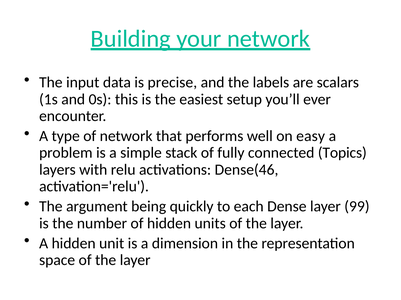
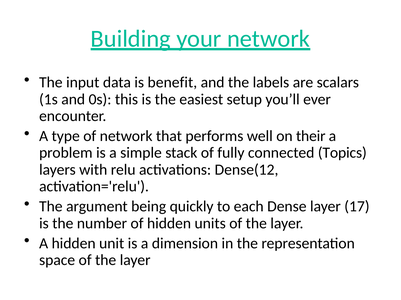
precise: precise -> benefit
easy: easy -> their
Dense(46: Dense(46 -> Dense(12
99: 99 -> 17
